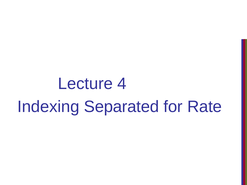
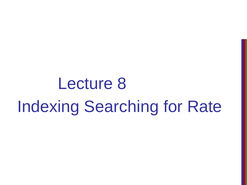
4: 4 -> 8
Separated: Separated -> Searching
